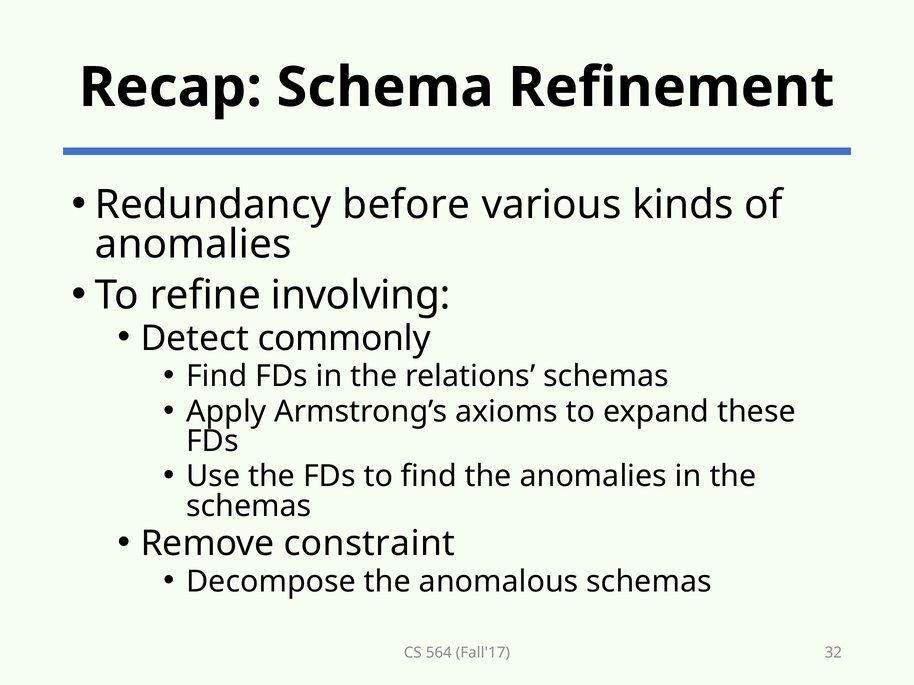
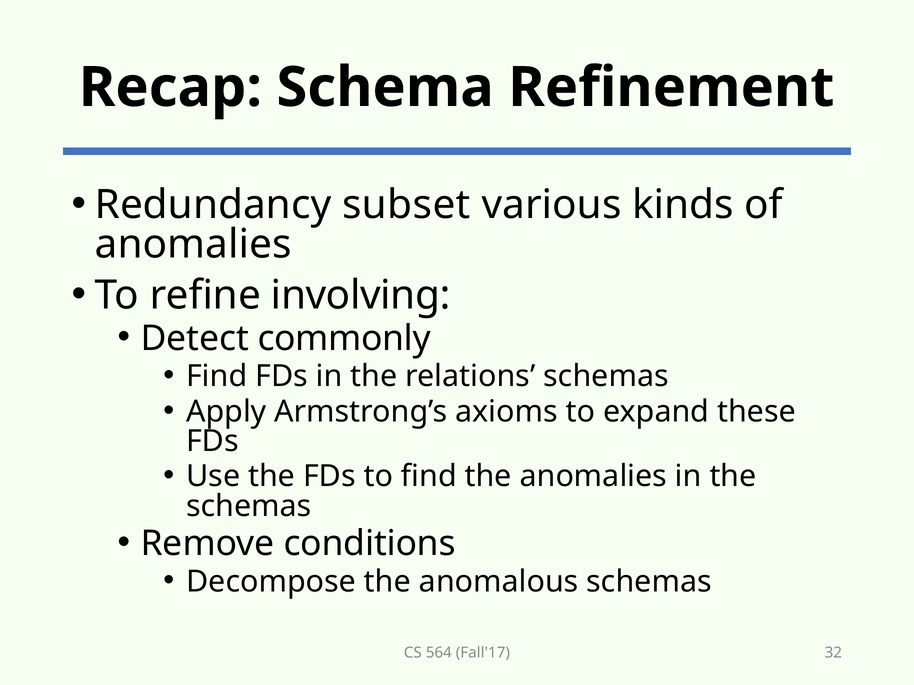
before: before -> subset
constraint: constraint -> conditions
